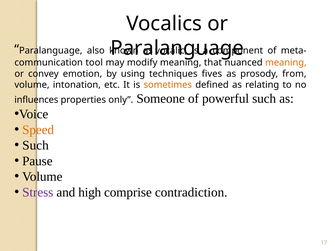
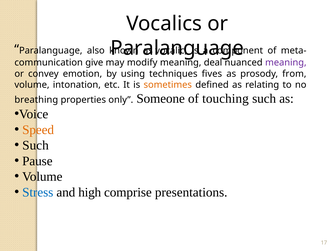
tool: tool -> give
that: that -> deal
meaning at (286, 63) colour: orange -> purple
influences: influences -> breathing
powerful: powerful -> touching
Stress colour: purple -> blue
contradiction: contradiction -> presentations
